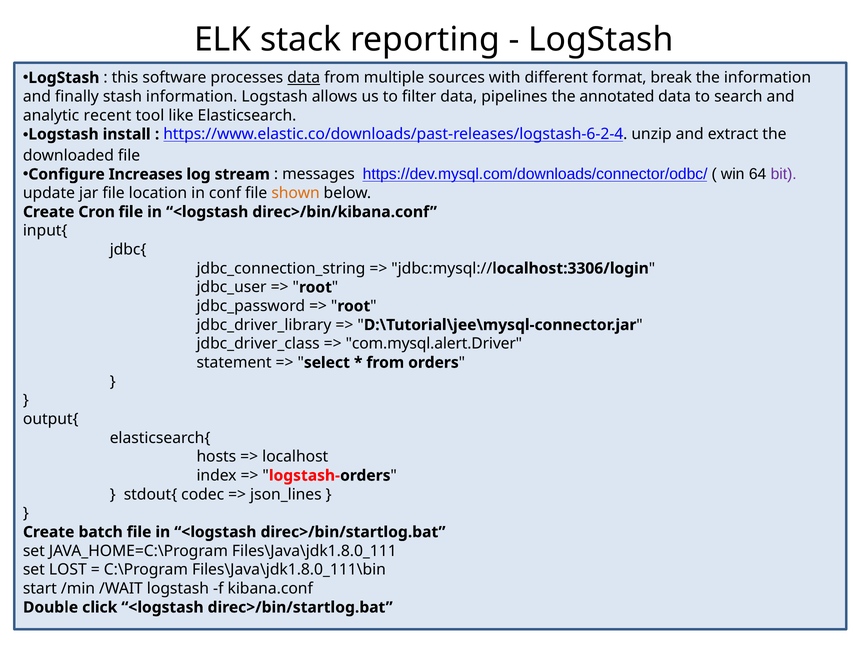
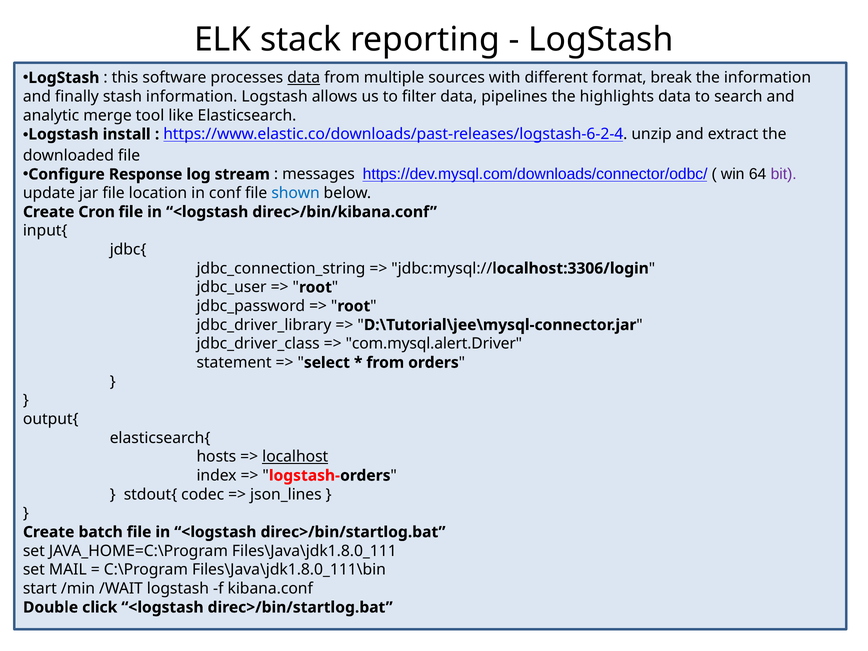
annotated: annotated -> highlights
recent: recent -> merge
Increases: Increases -> Response
shown colour: orange -> blue
localhost underline: none -> present
LOST: LOST -> MAIL
